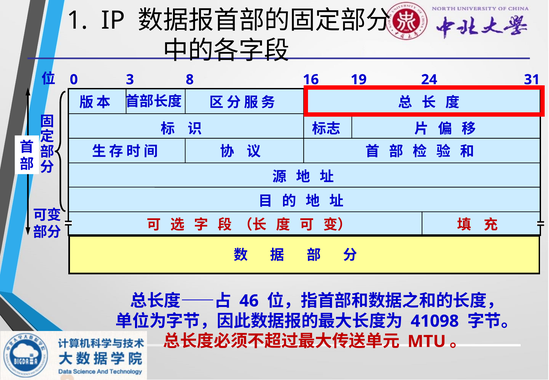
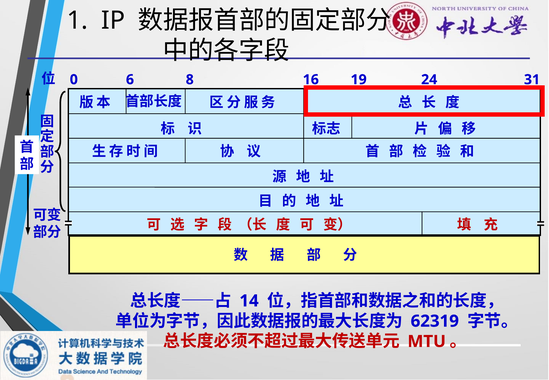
3: 3 -> 6
46: 46 -> 14
41098: 41098 -> 62319
